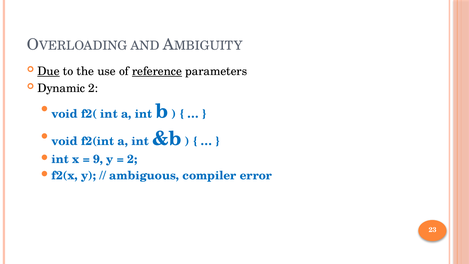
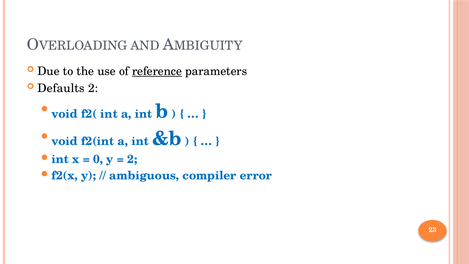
Due underline: present -> none
Dynamic: Dynamic -> Defaults
9: 9 -> 0
